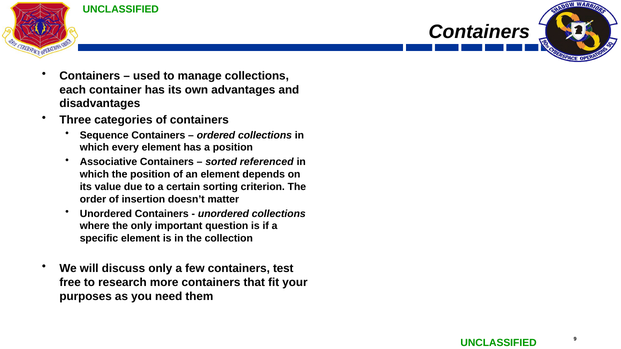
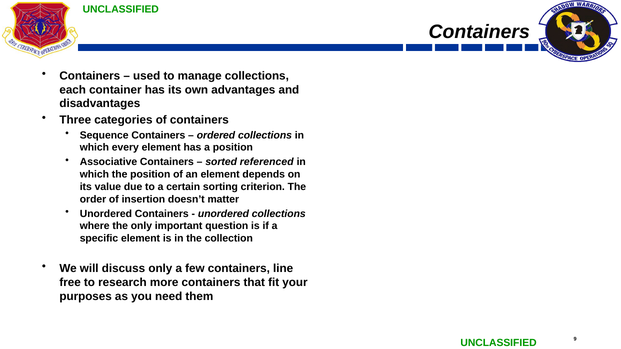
test: test -> line
